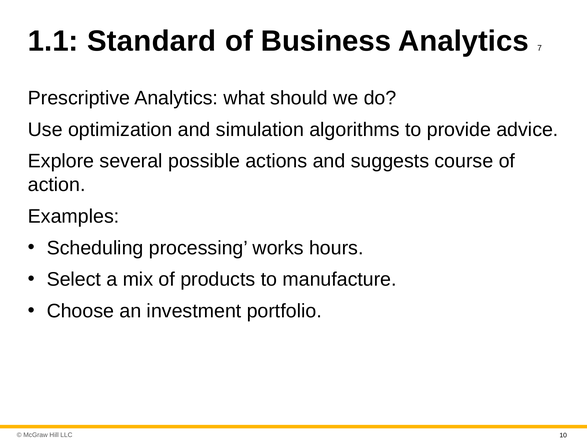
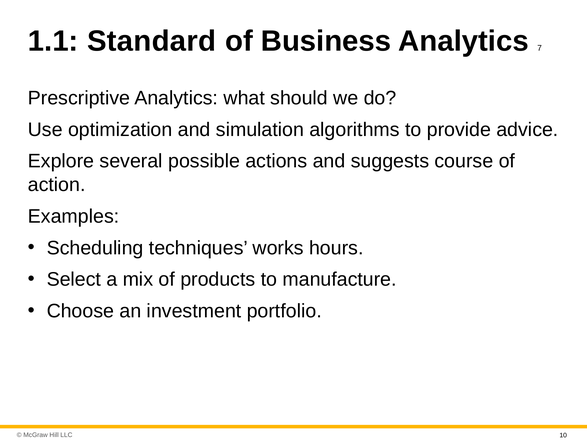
processing: processing -> techniques
